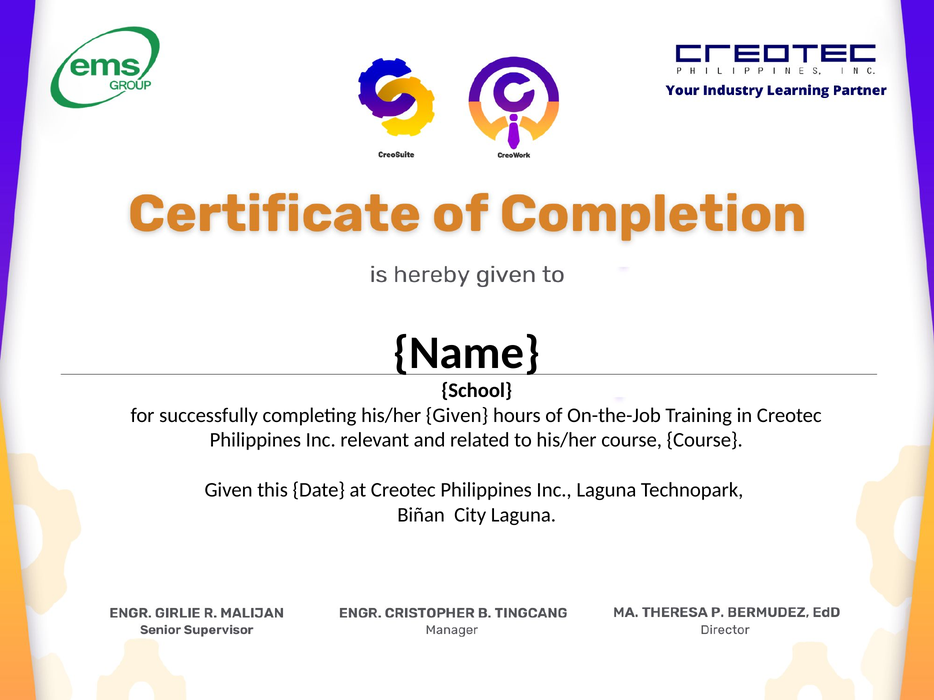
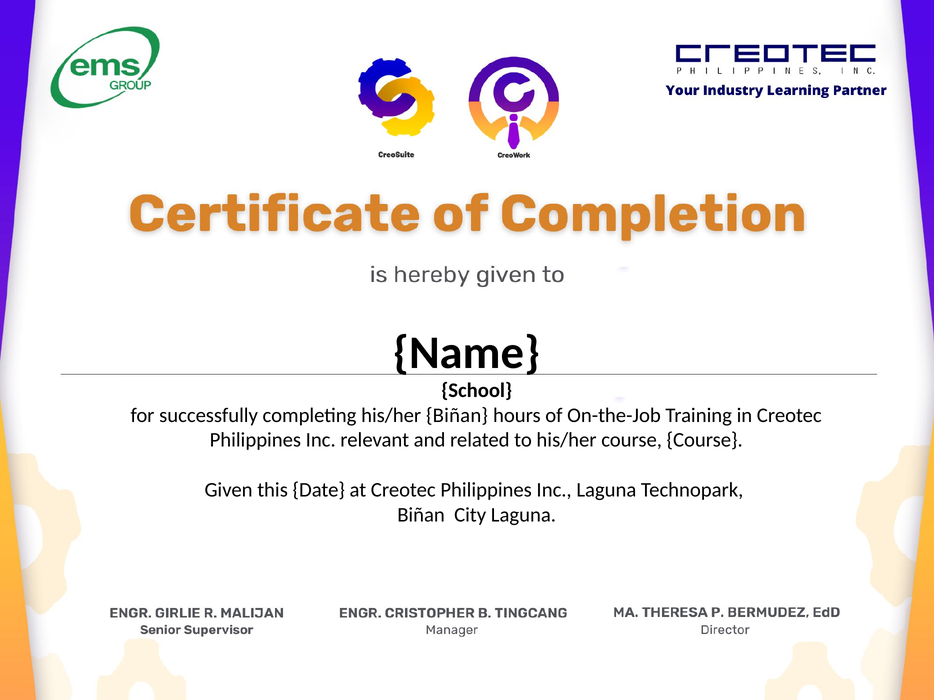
his/her Given: Given -> Biñan
